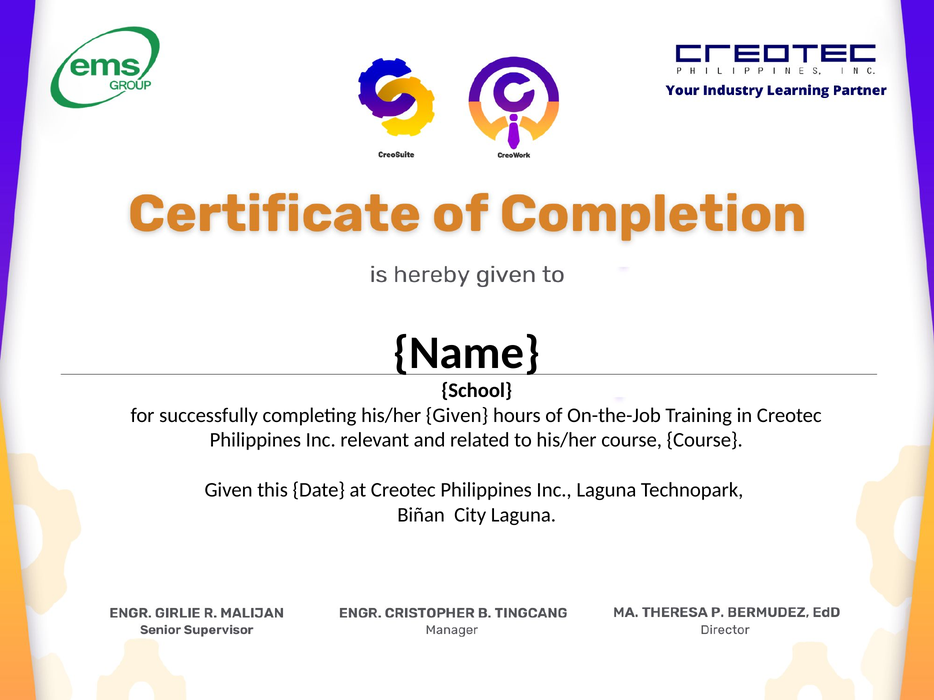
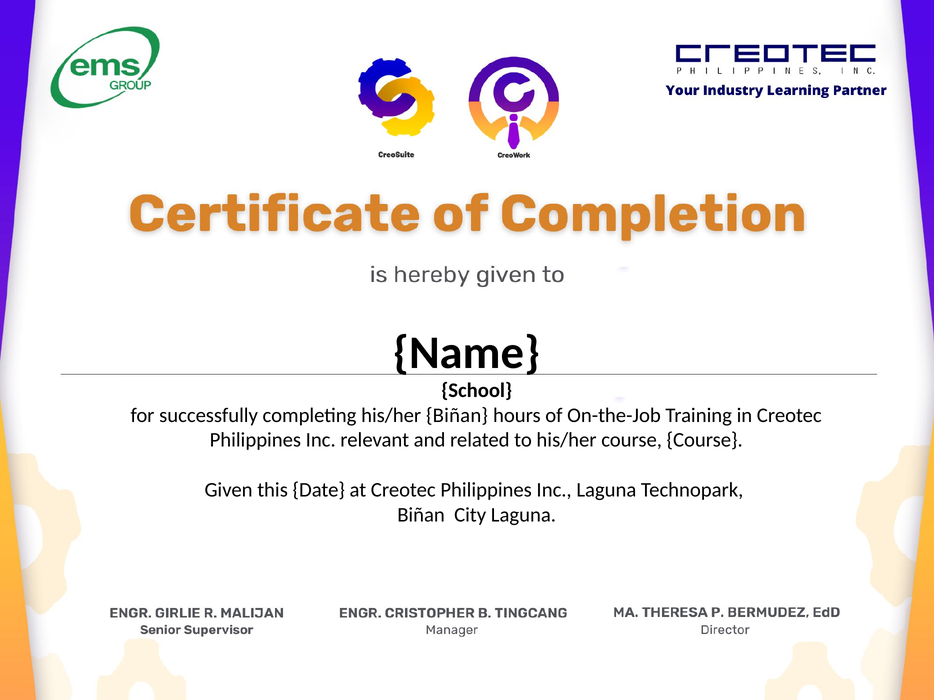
his/her Given: Given -> Biñan
